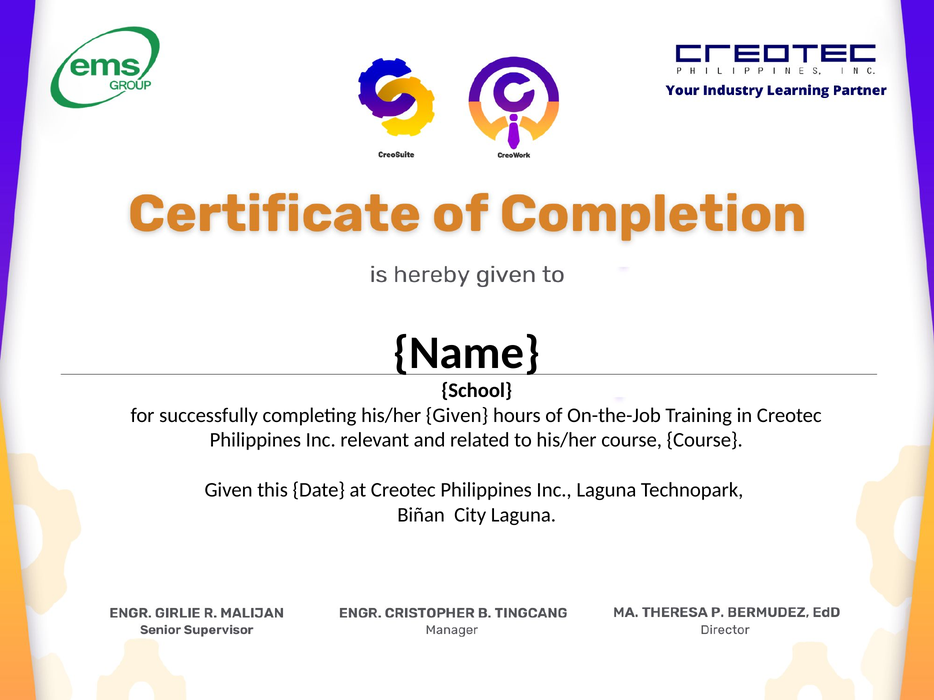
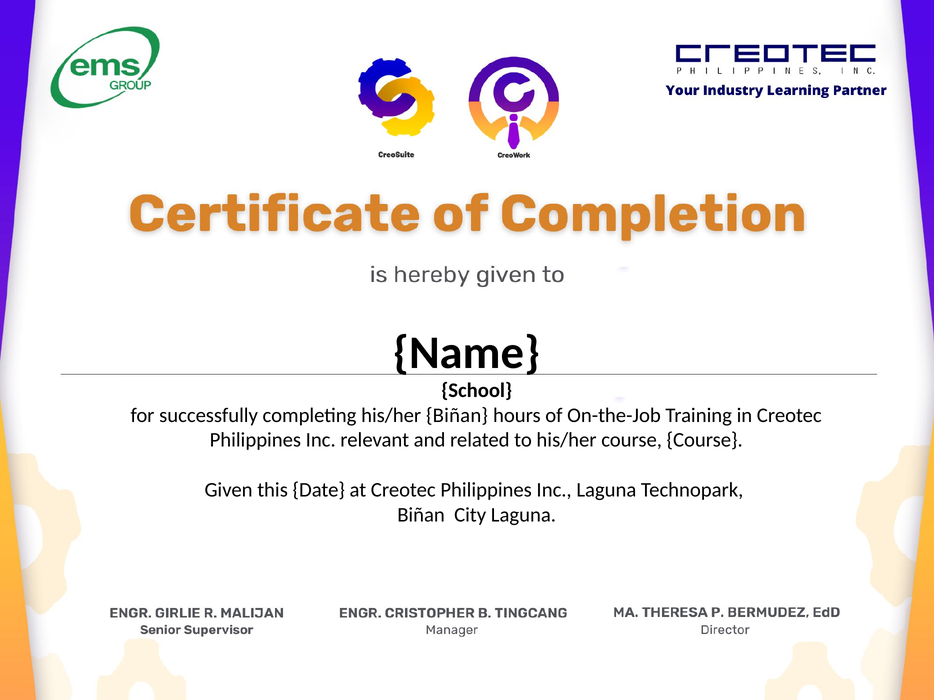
his/her Given: Given -> Biñan
